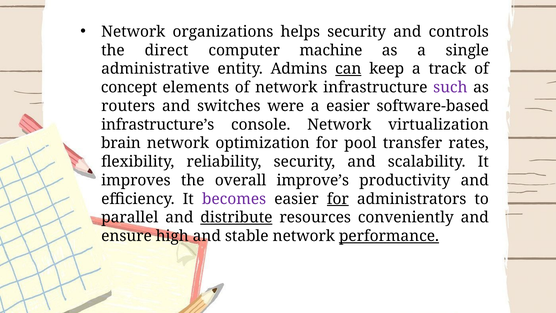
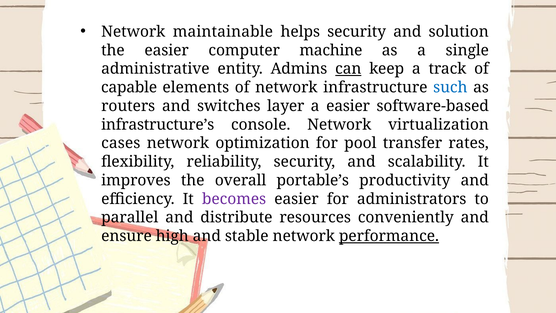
organizations: organizations -> maintainable
controls: controls -> solution
the direct: direct -> easier
concept: concept -> capable
such colour: purple -> blue
were: were -> layer
brain: brain -> cases
improve’s: improve’s -> portable’s
for at (338, 199) underline: present -> none
distribute underline: present -> none
